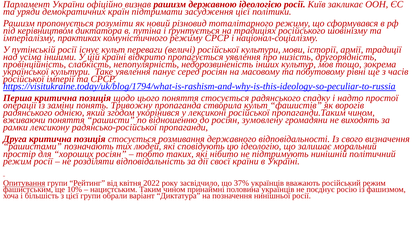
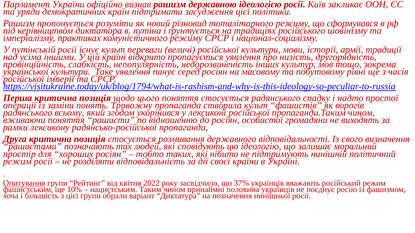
однією: однією -> всьому
зумовлену: зумовлену -> особистої
